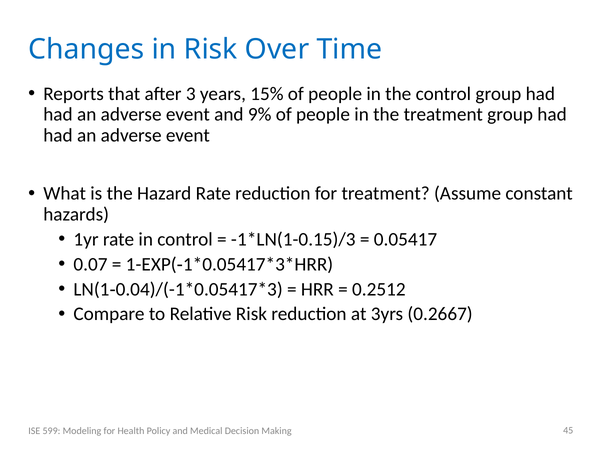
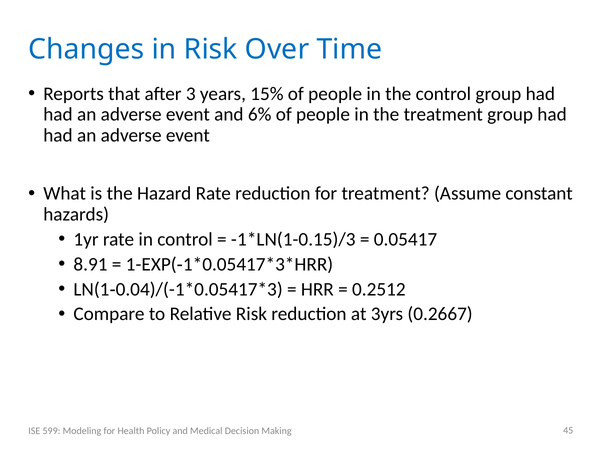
9%: 9% -> 6%
0.07: 0.07 -> 8.91
